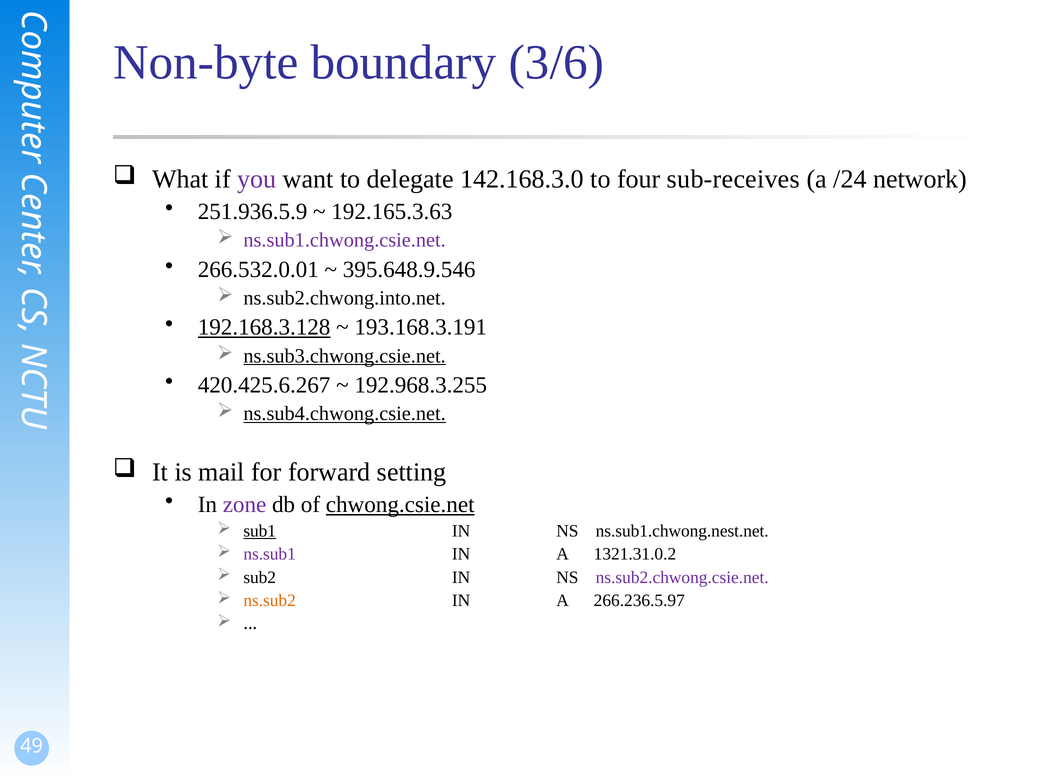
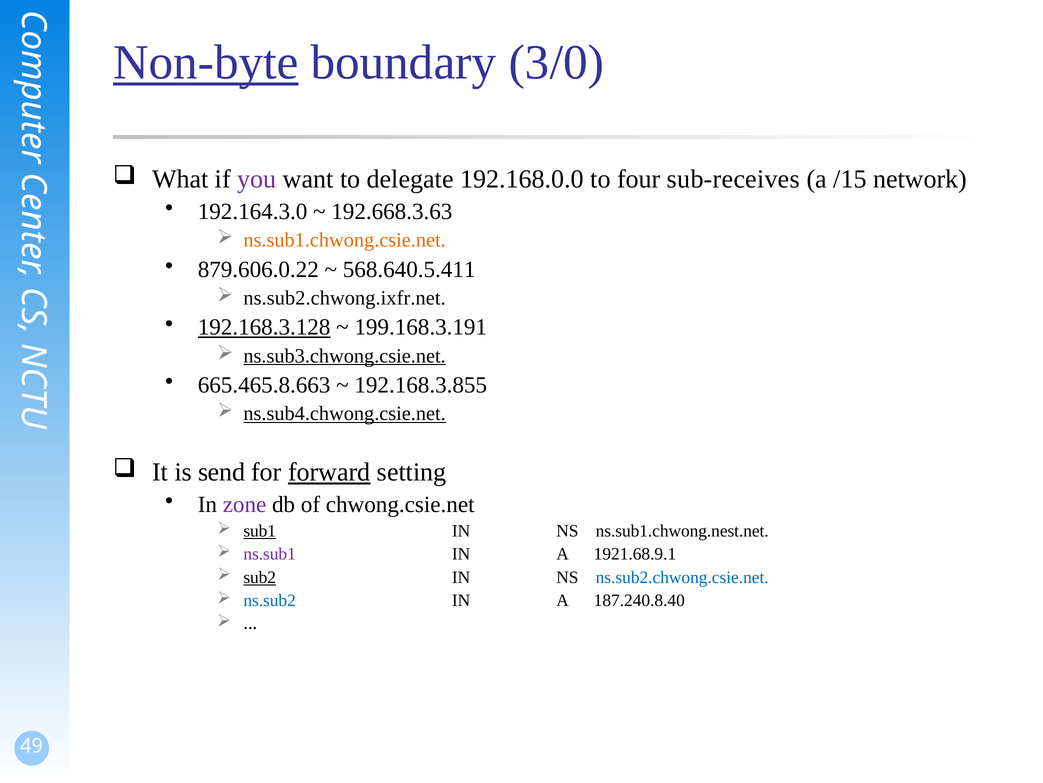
Non-byte underline: none -> present
3/6: 3/6 -> 3/0
142.168.3.0: 142.168.3.0 -> 192.168.0.0
/24: /24 -> /15
251.936.5.9: 251.936.5.9 -> 192.164.3.0
192.165.3.63: 192.165.3.63 -> 192.668.3.63
ns.sub1.chwong.csie.net colour: purple -> orange
266.532.0.01: 266.532.0.01 -> 879.606.0.22
395.648.9.546: 395.648.9.546 -> 568.640.5.411
ns.sub2.chwong.into.net: ns.sub2.chwong.into.net -> ns.sub2.chwong.ixfr.net
193.168.3.191: 193.168.3.191 -> 199.168.3.191
420.425.6.267: 420.425.6.267 -> 665.465.8.663
192.968.3.255: 192.968.3.255 -> 192.168.3.855
mail: mail -> send
forward underline: none -> present
chwong.csie.net underline: present -> none
1321.31.0.2: 1321.31.0.2 -> 1921.68.9.1
sub2 underline: none -> present
ns.sub2.chwong.csie.net colour: purple -> blue
ns.sub2 colour: orange -> blue
266.236.5.97: 266.236.5.97 -> 187.240.8.40
